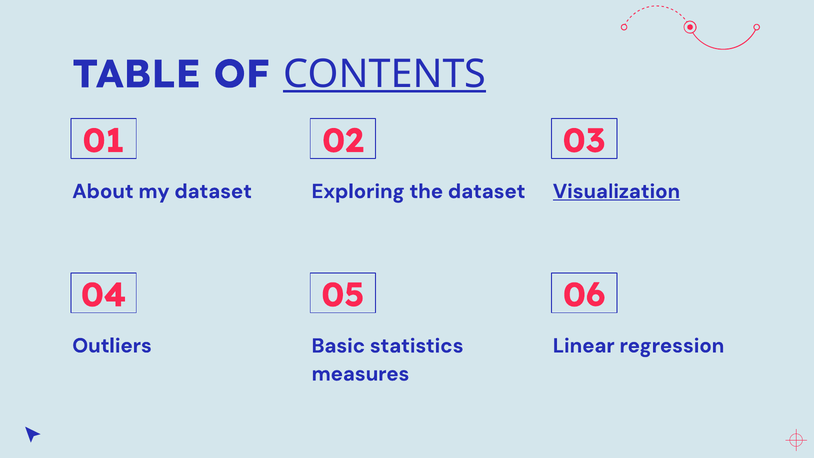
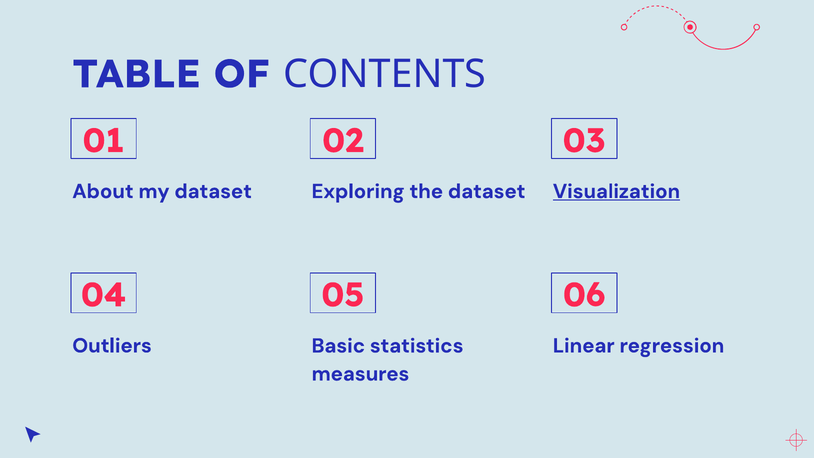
CONTENTS underline: present -> none
